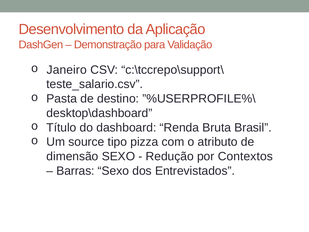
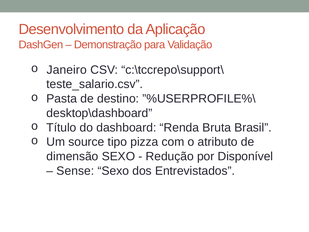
Contextos: Contextos -> Disponível
Barras: Barras -> Sense
